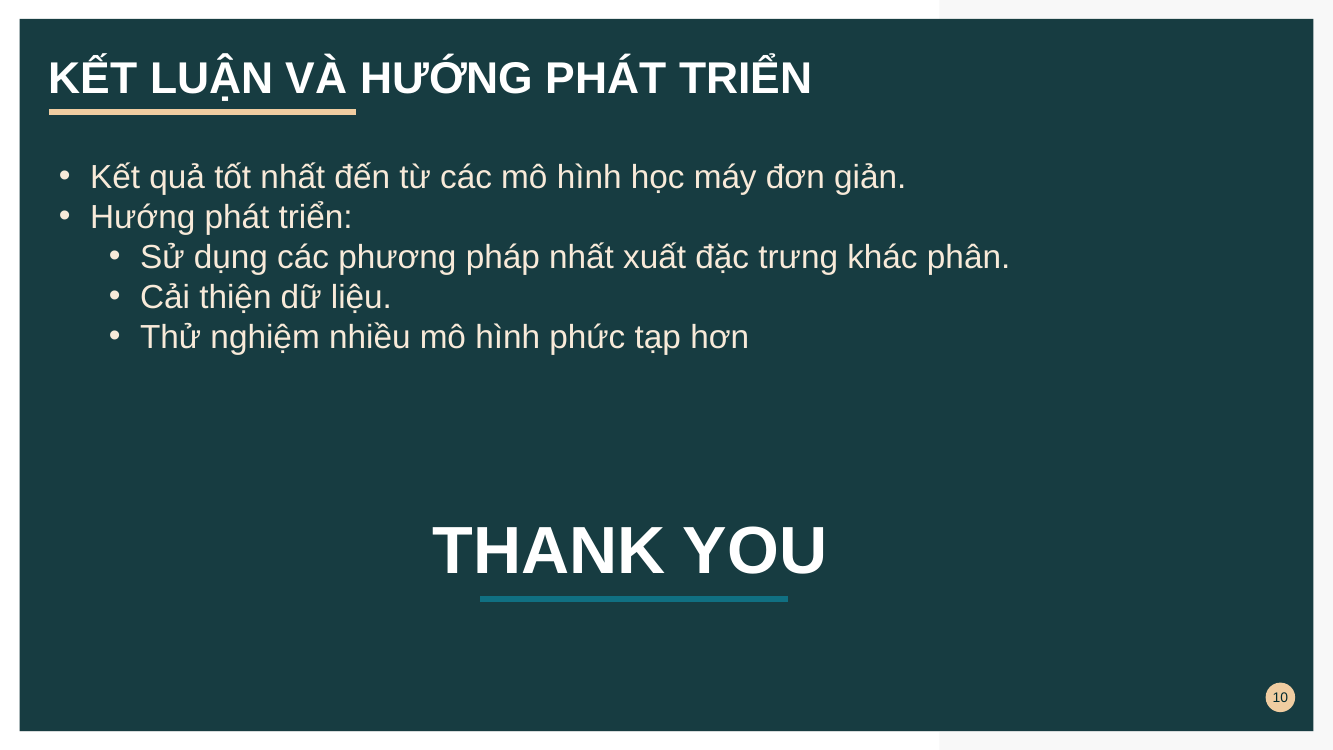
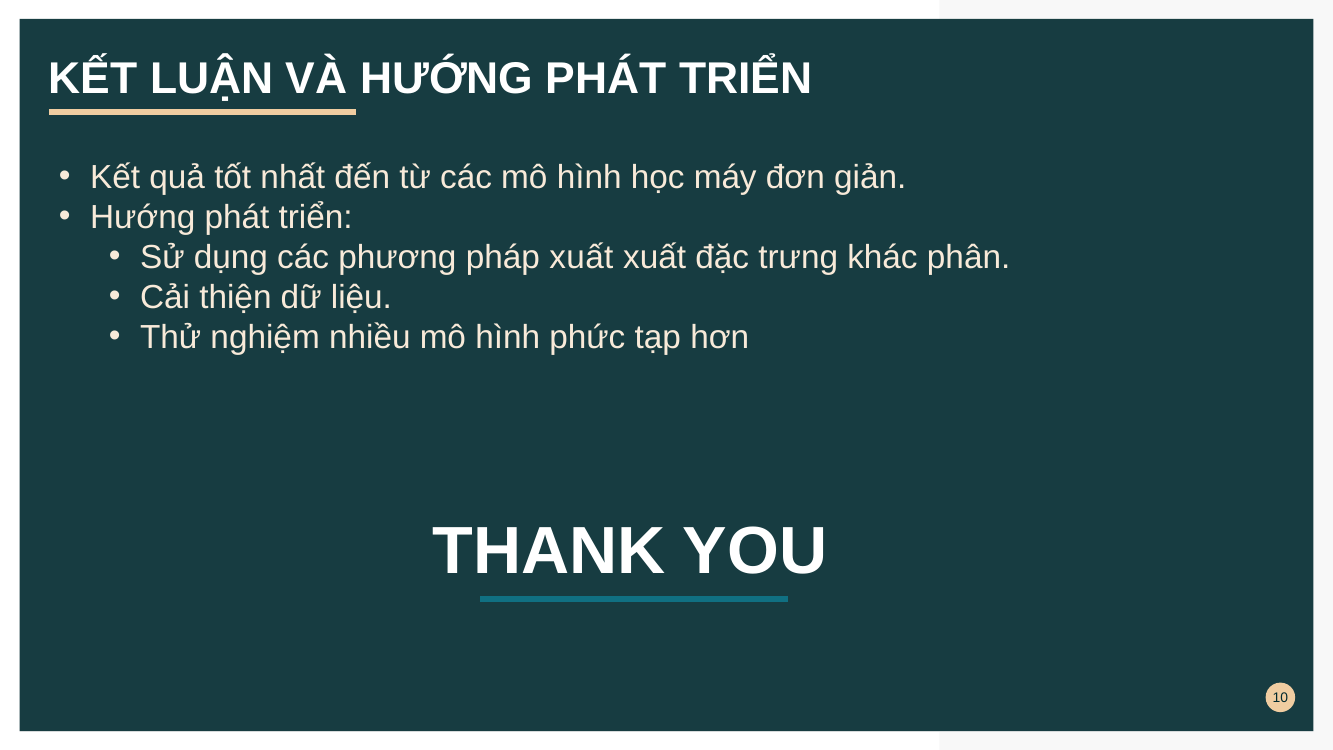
pháp nhất: nhất -> xuất
